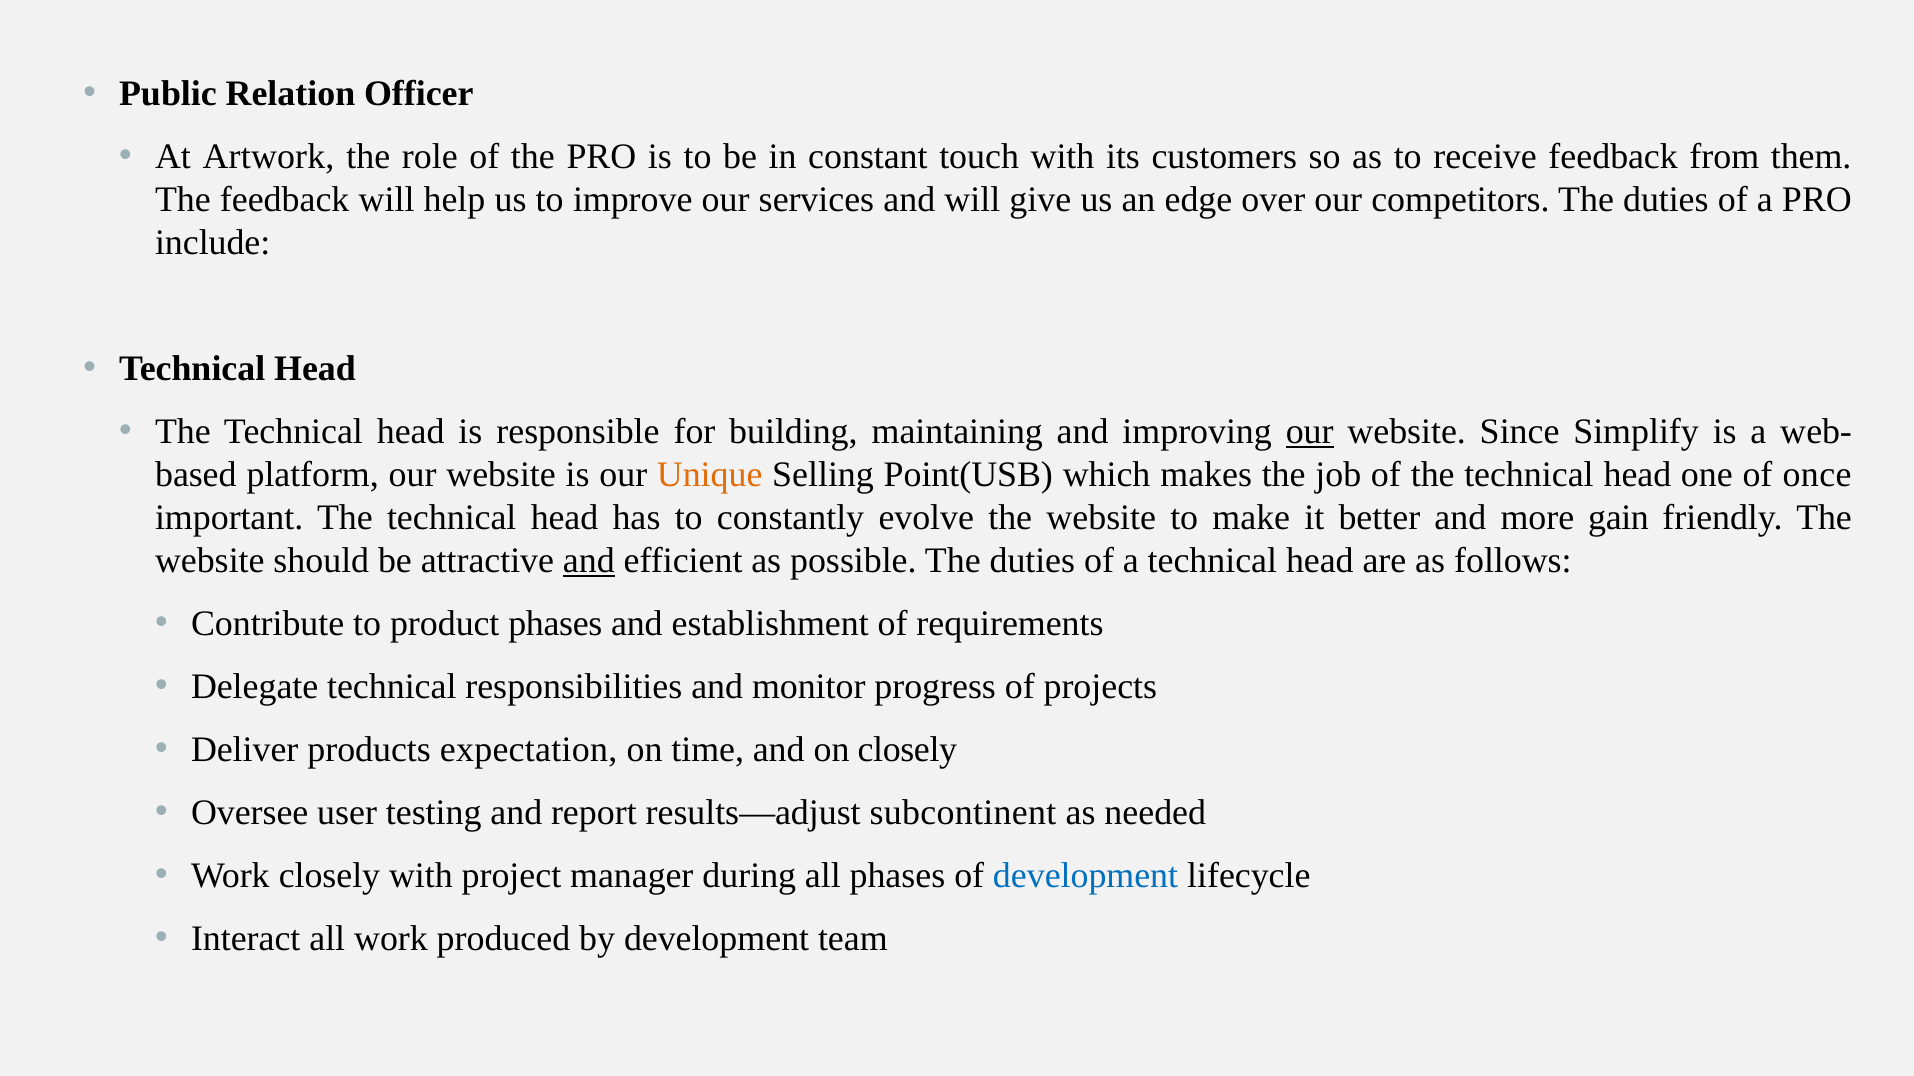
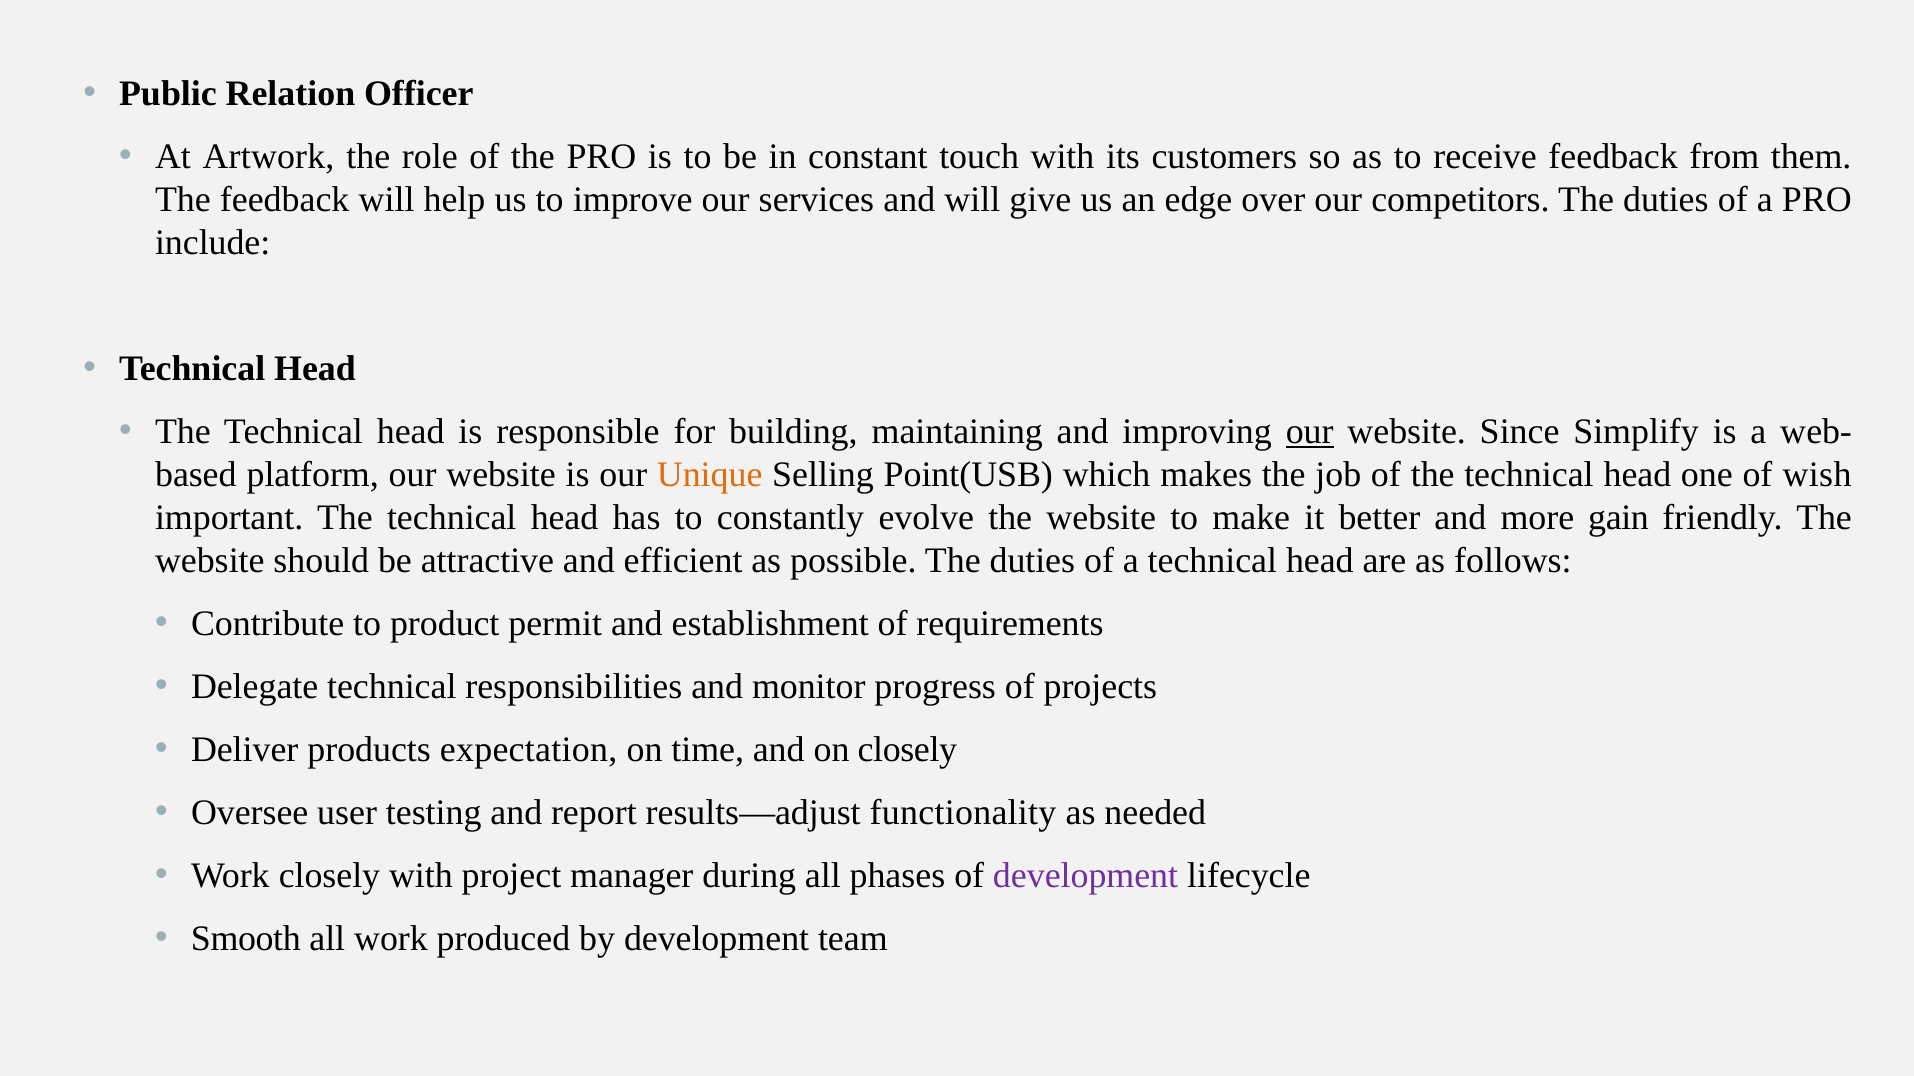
once: once -> wish
and at (589, 561) underline: present -> none
product phases: phases -> permit
subcontinent: subcontinent -> functionality
development at (1086, 876) colour: blue -> purple
Interact: Interact -> Smooth
